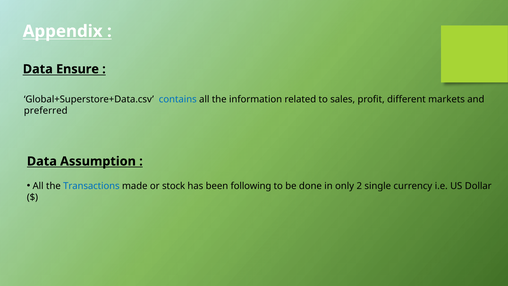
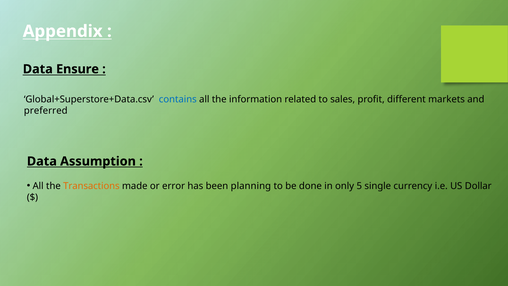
Transactions colour: blue -> orange
stock: stock -> error
following: following -> planning
2: 2 -> 5
